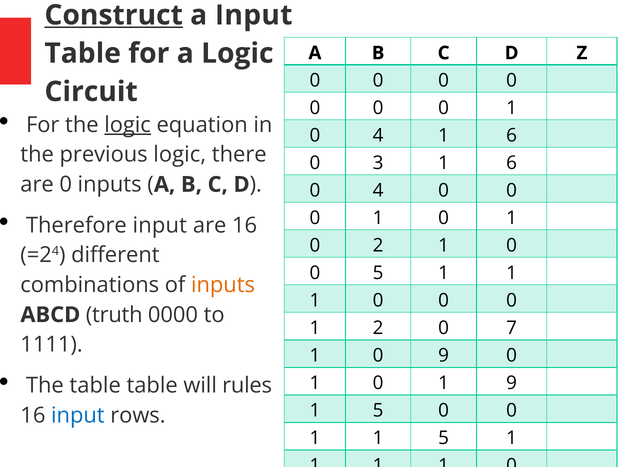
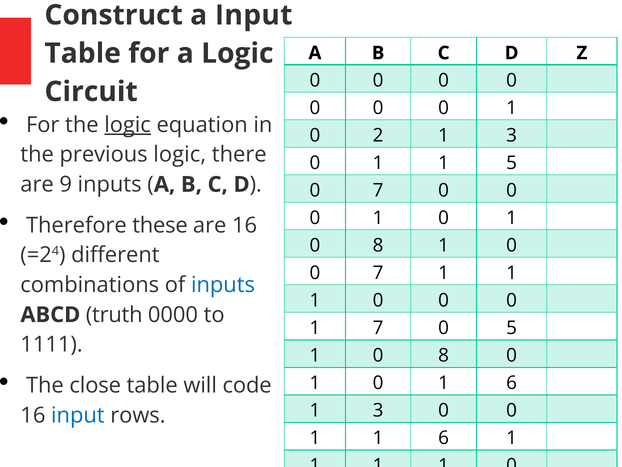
Construct underline: present -> none
4 at (378, 135): 4 -> 2
6 at (512, 135): 6 -> 3
3 at (378, 163): 3 -> 1
6 at (512, 163): 6 -> 5
are 0: 0 -> 9
4 at (378, 190): 4 -> 7
Therefore input: input -> these
2 at (378, 245): 2 -> 8
5 at (378, 273): 5 -> 7
inputs at (223, 285) colour: orange -> blue
1 2: 2 -> 7
0 7: 7 -> 5
9 at (444, 355): 9 -> 8
The table: table -> close
rules: rules -> code
0 1 9: 9 -> 6
5 at (378, 410): 5 -> 3
1 1 5: 5 -> 6
